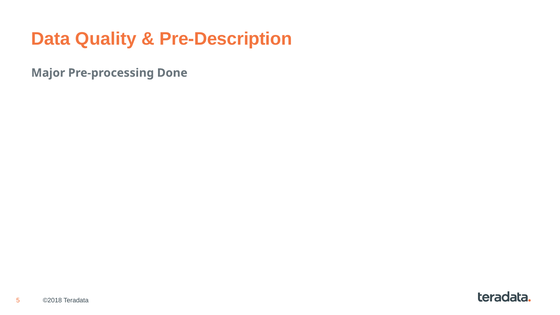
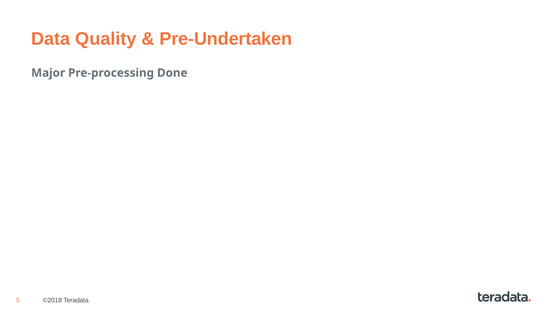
Pre-Description: Pre-Description -> Pre-Undertaken
